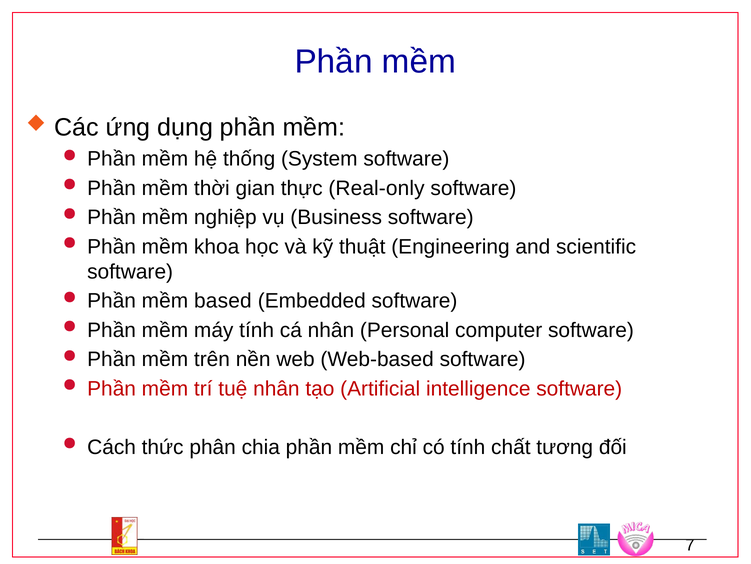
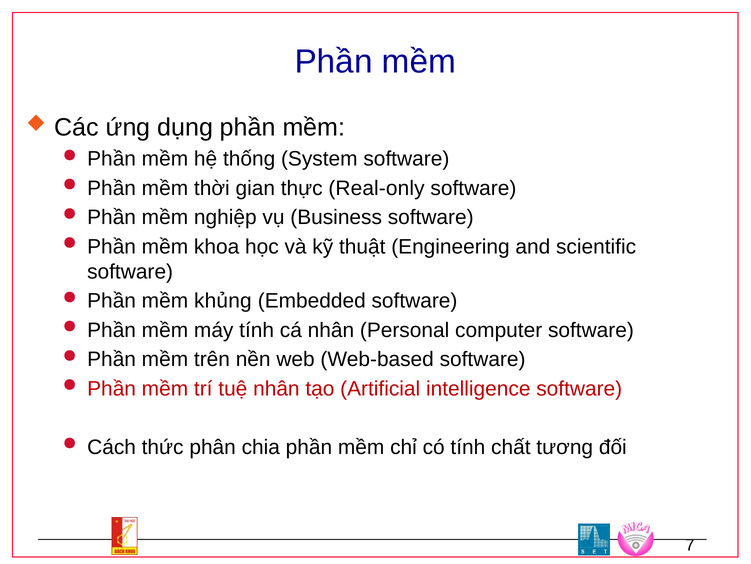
based: based -> khủng
